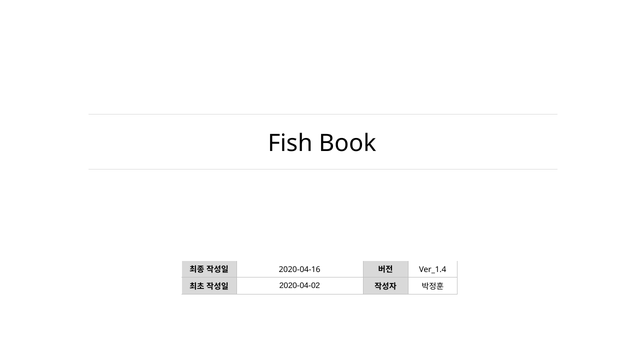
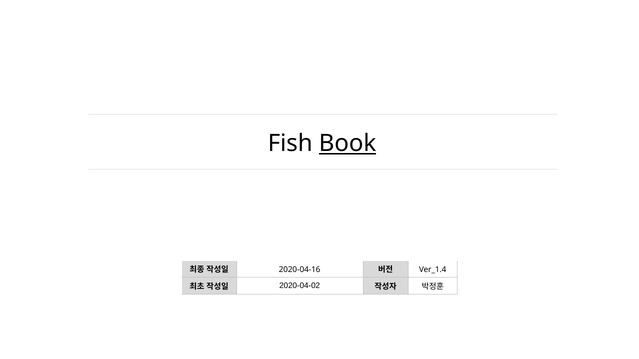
Book underline: none -> present
